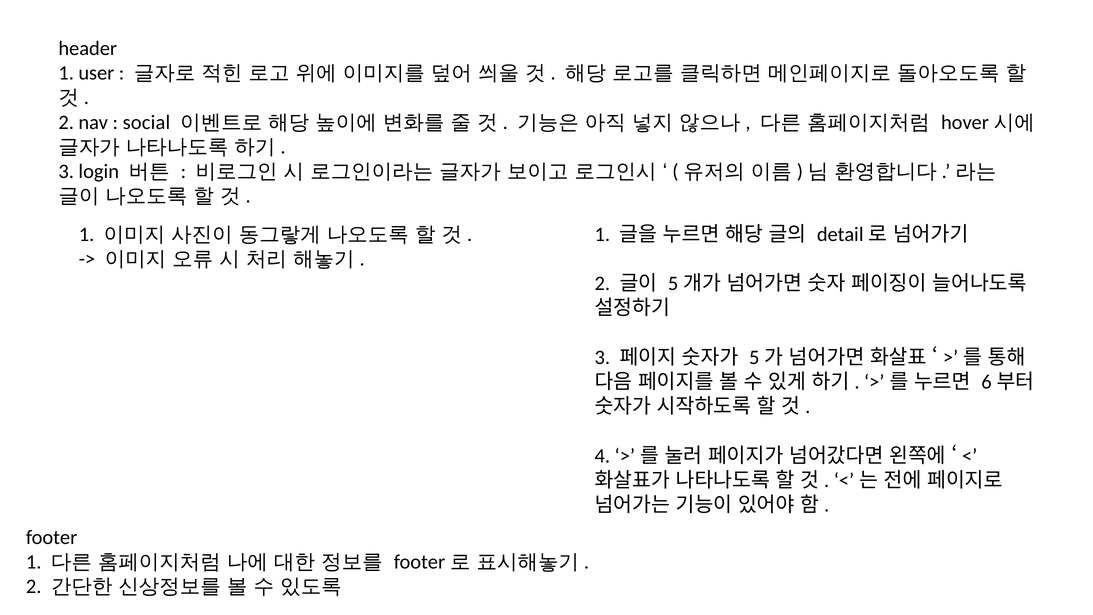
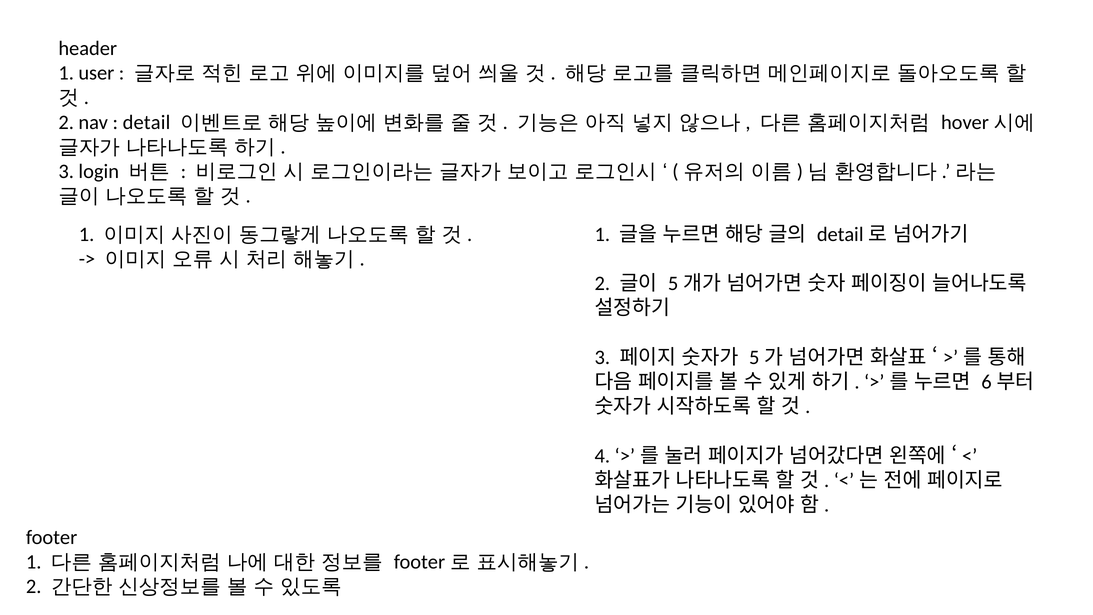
social: social -> detail
